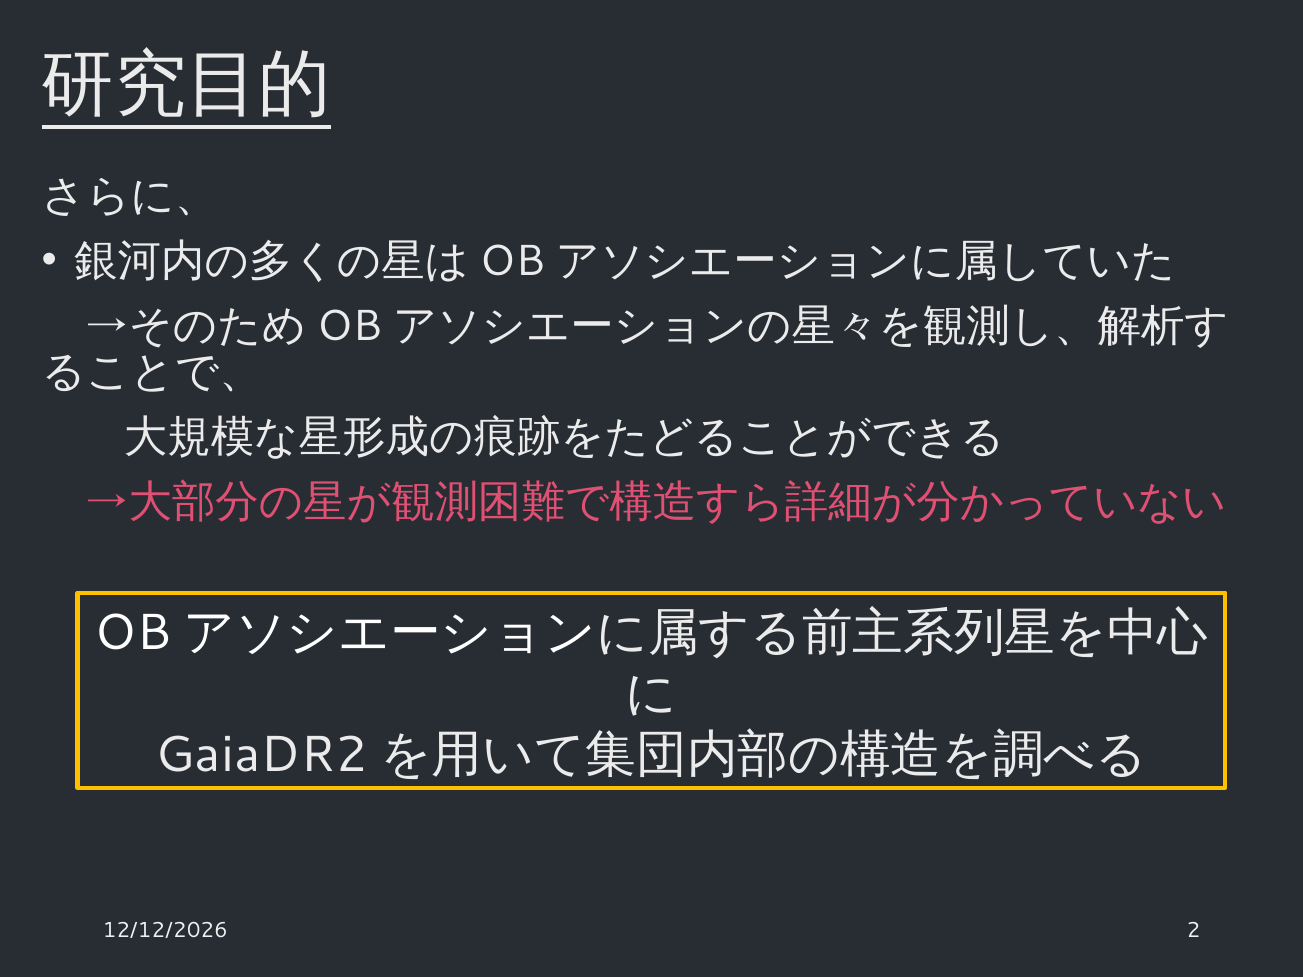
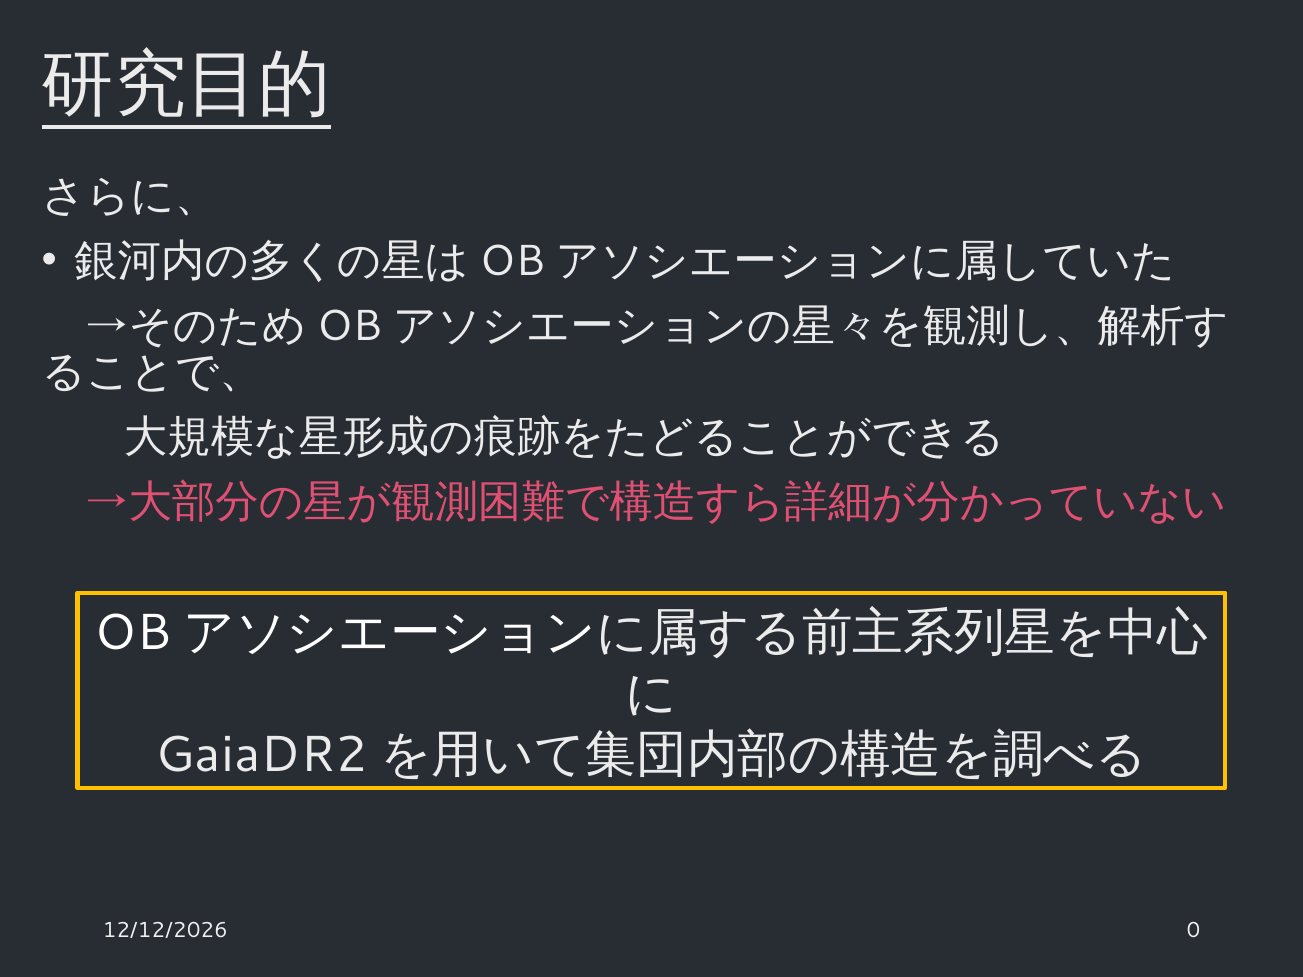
2: 2 -> 0
